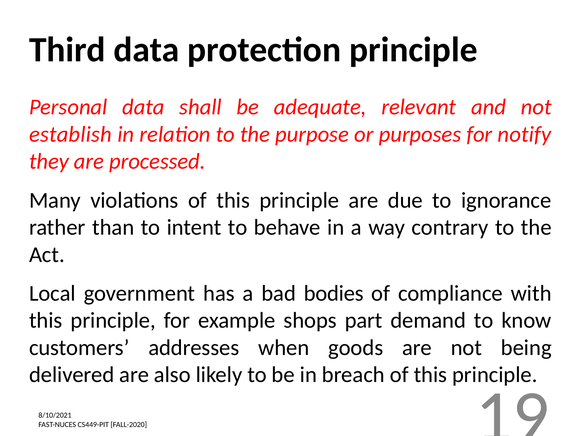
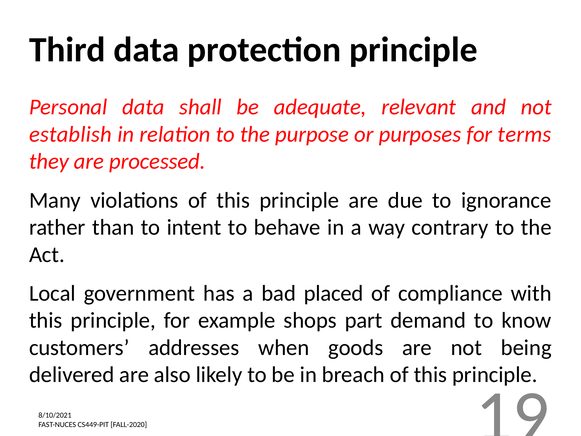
notify: notify -> terms
bodies: bodies -> placed
